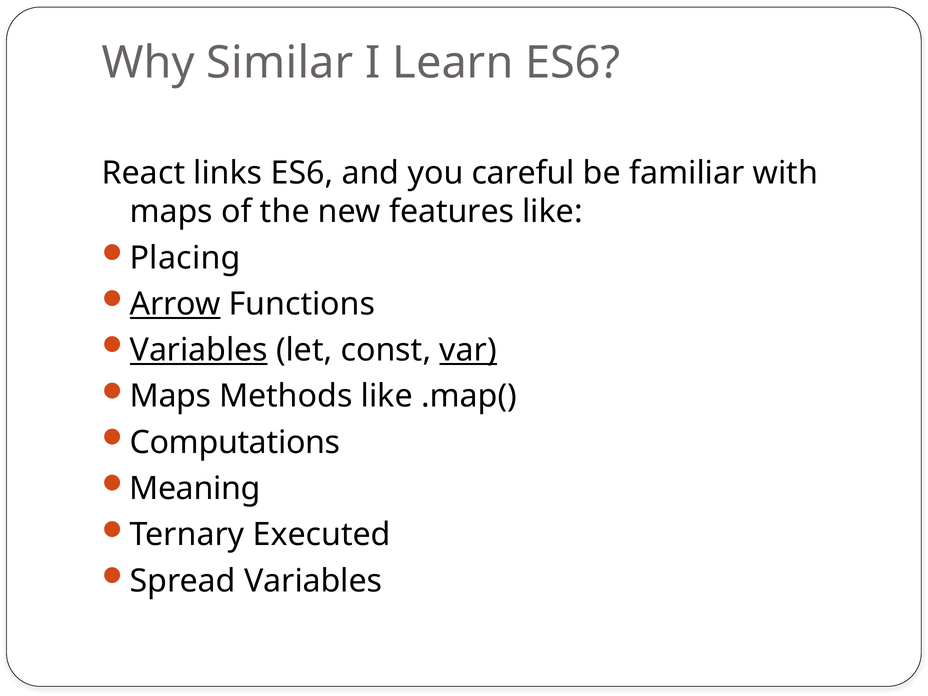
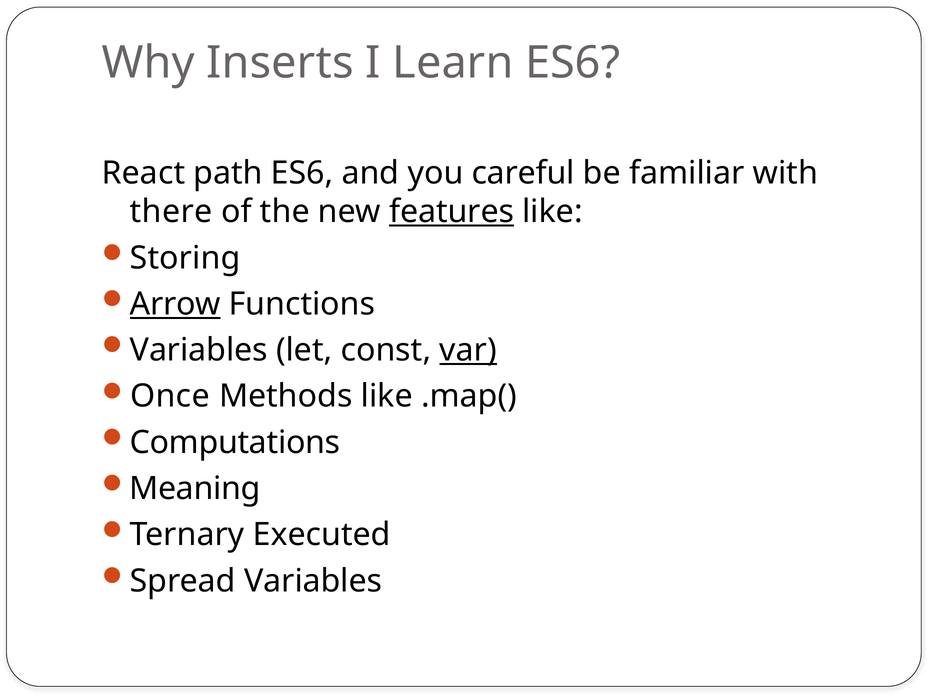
Similar: Similar -> Inserts
links: links -> path
maps at (171, 212): maps -> there
features underline: none -> present
Placing: Placing -> Storing
Variables at (199, 350) underline: present -> none
Maps at (170, 396): Maps -> Once
